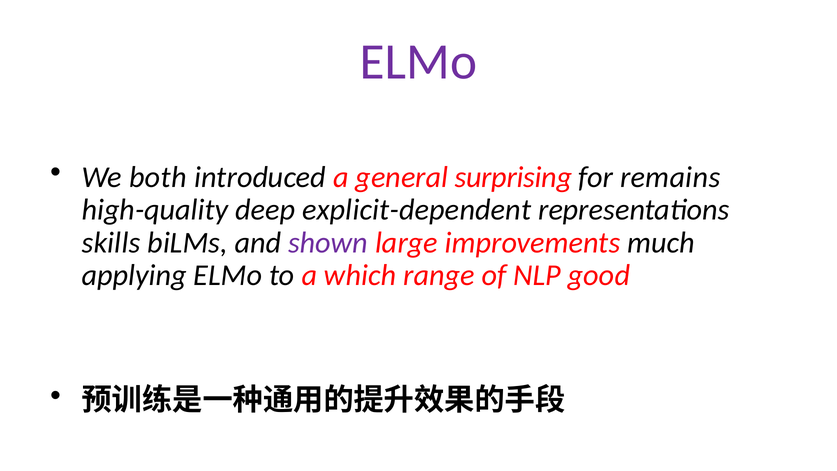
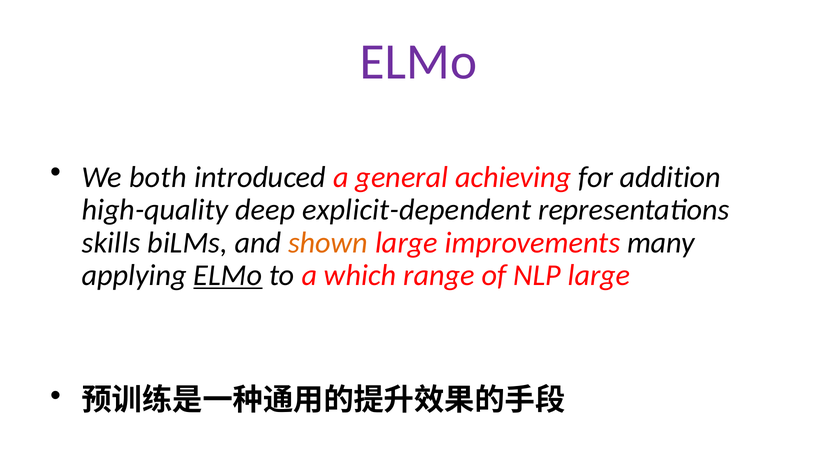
surprising: surprising -> achieving
remains: remains -> addition
shown colour: purple -> orange
much: much -> many
ELMo at (228, 275) underline: none -> present
NLP good: good -> large
